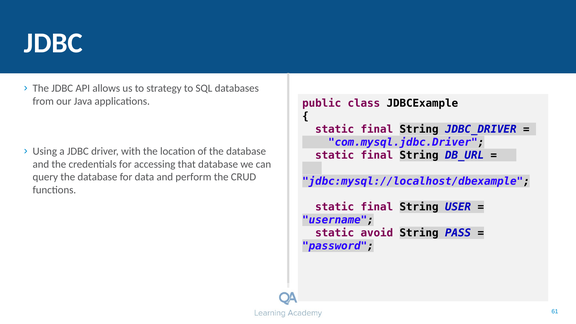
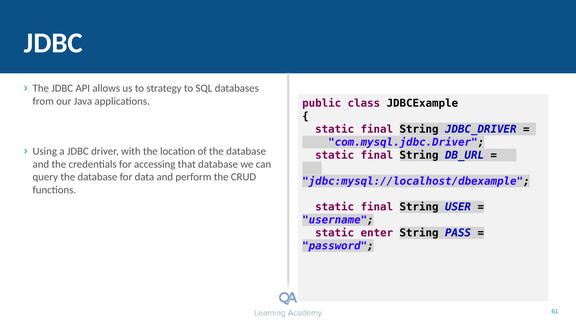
avoid: avoid -> enter
